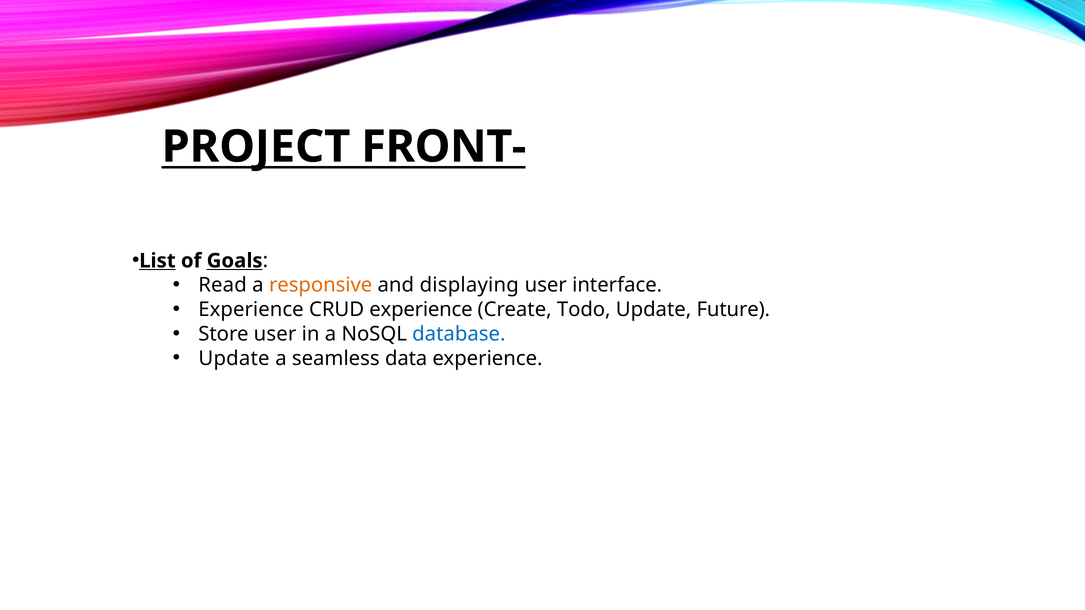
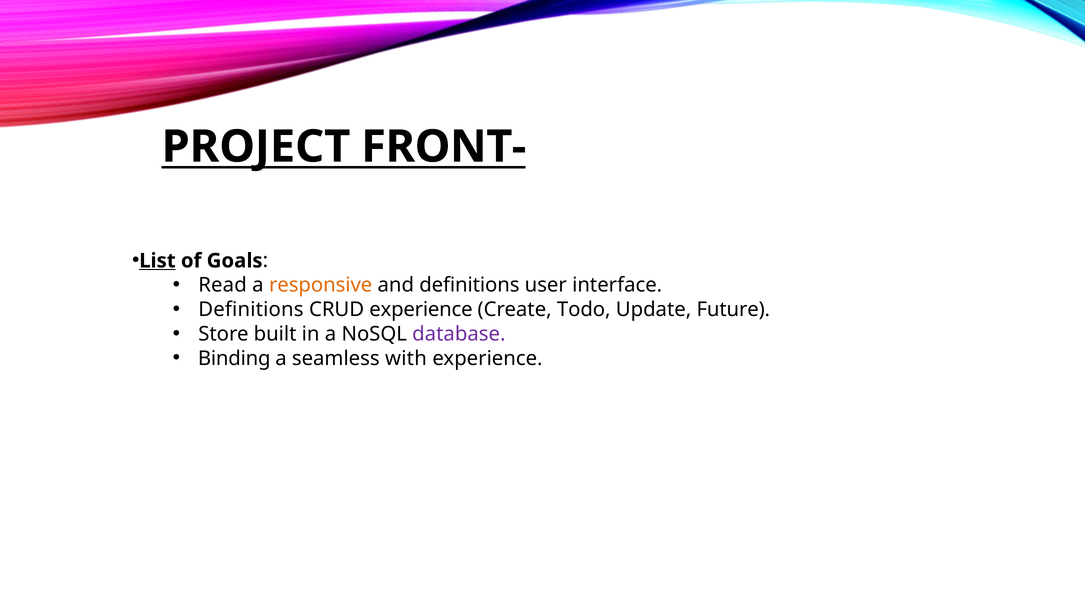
Goals underline: present -> none
and displaying: displaying -> definitions
Experience at (251, 310): Experience -> Definitions
Store user: user -> built
database colour: blue -> purple
Update at (234, 359): Update -> Binding
data: data -> with
